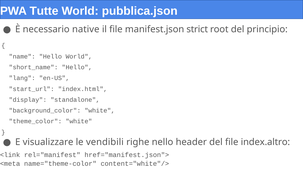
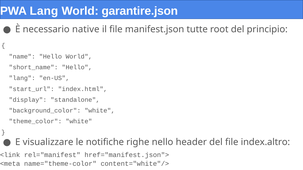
PWA Tutte: Tutte -> Lang
pubblica.json: pubblica.json -> garantire.json
strict: strict -> tutte
vendibili: vendibili -> notifiche
